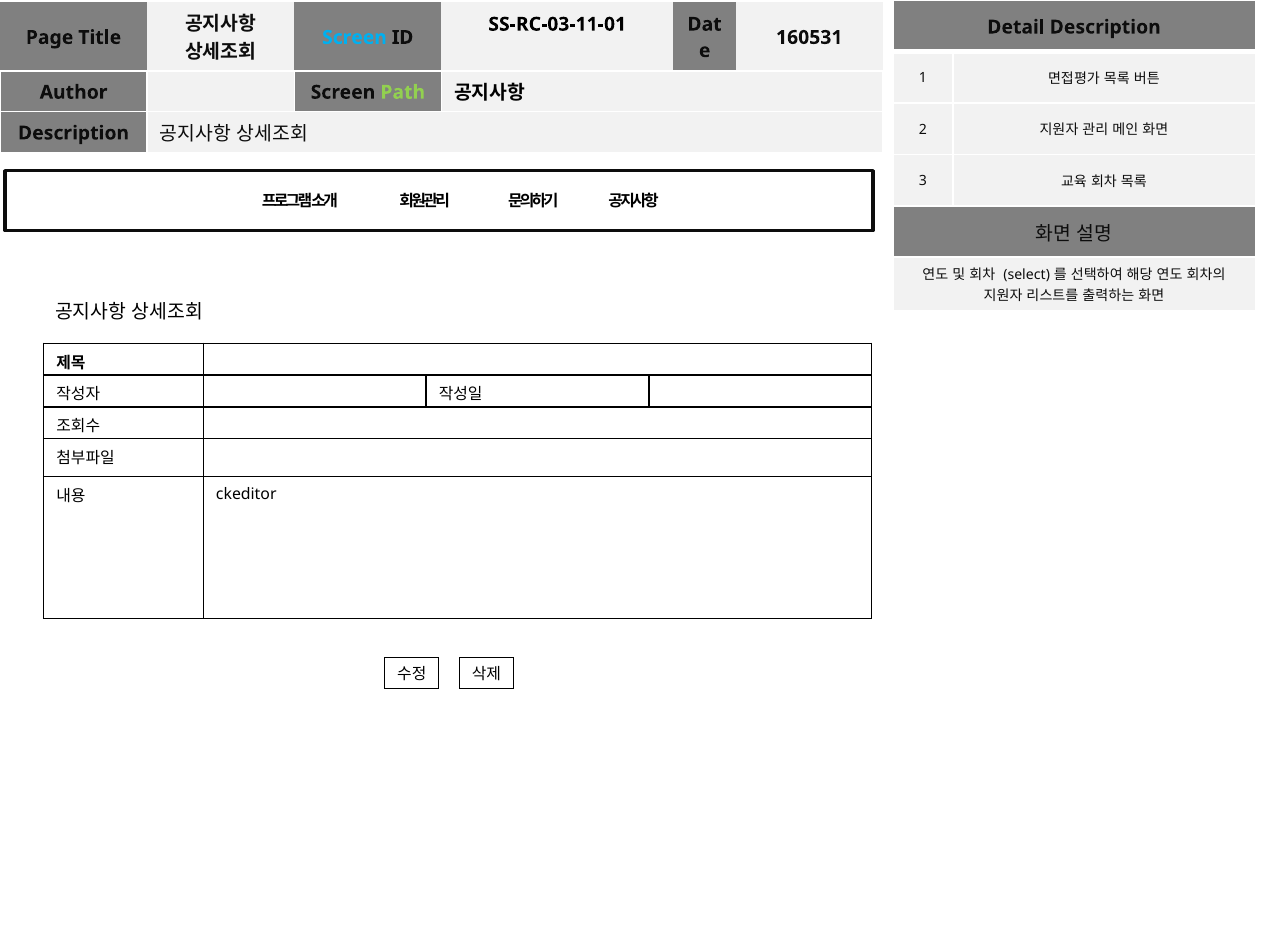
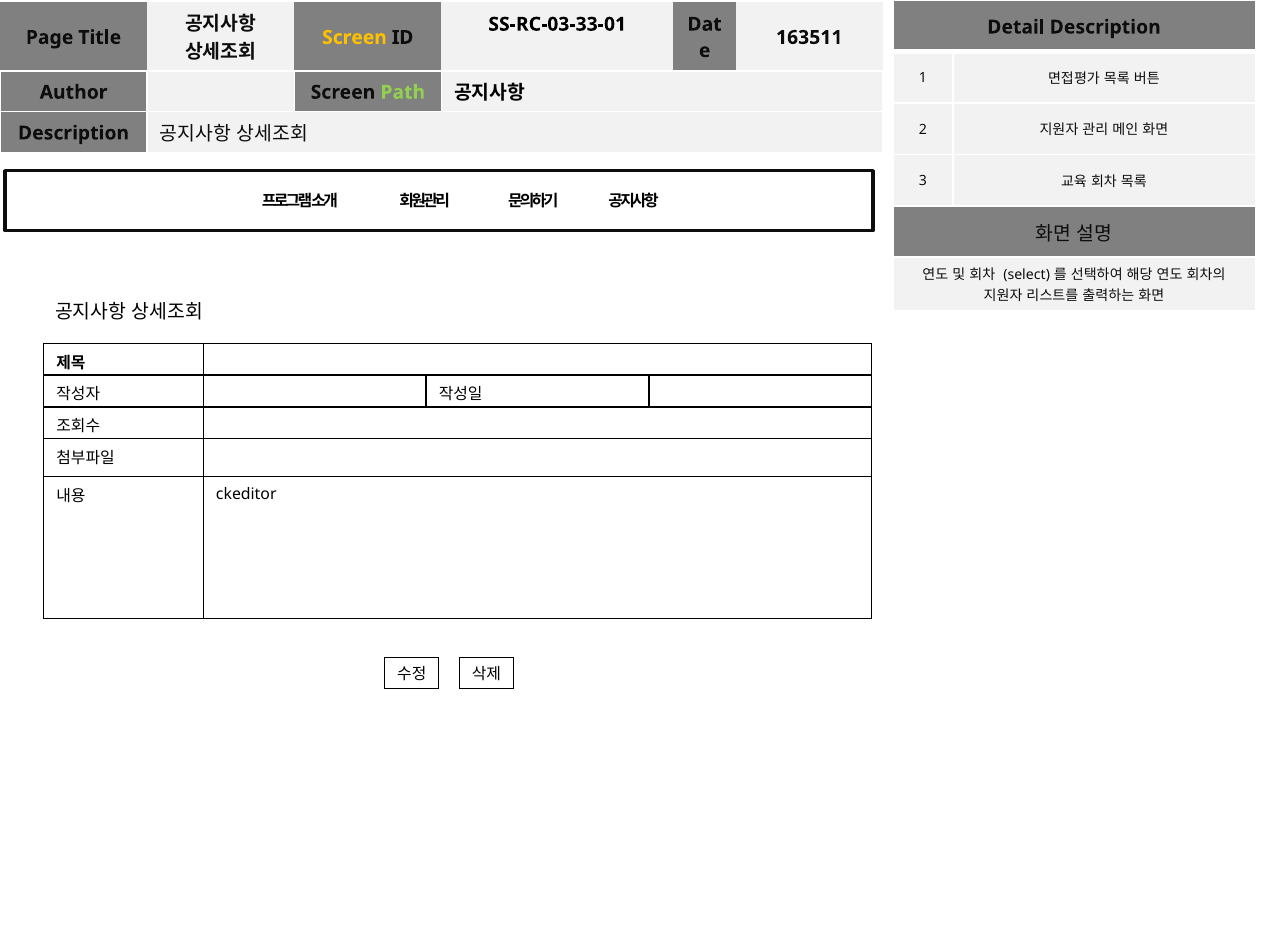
SS-RC-03-11-01: SS-RC-03-11-01 -> SS-RC-03-33-01
Screen at (354, 38) colour: light blue -> yellow
160531: 160531 -> 163511
